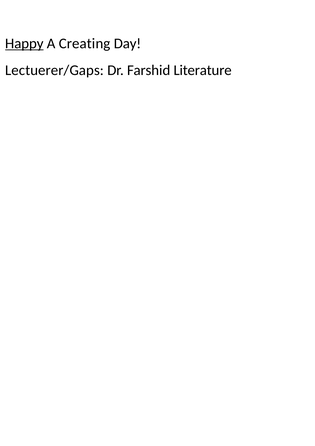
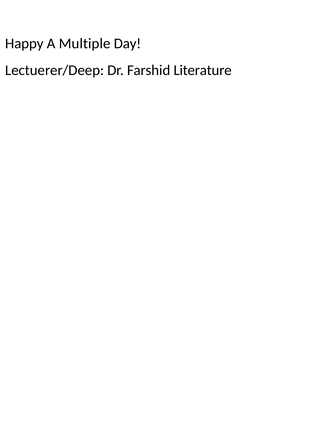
Happy underline: present -> none
Creating: Creating -> Multiple
Lectuerer/Gaps: Lectuerer/Gaps -> Lectuerer/Deep
